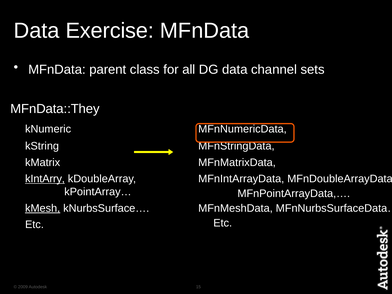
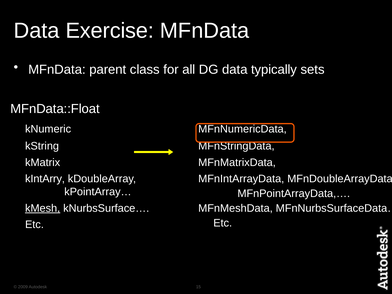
channel: channel -> typically
MFnData::They: MFnData::They -> MFnData::Float
kIntArry underline: present -> none
